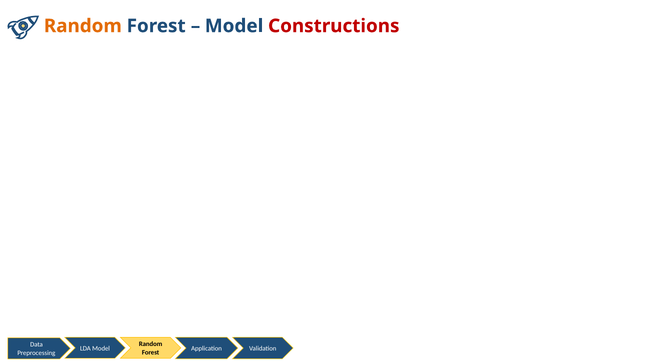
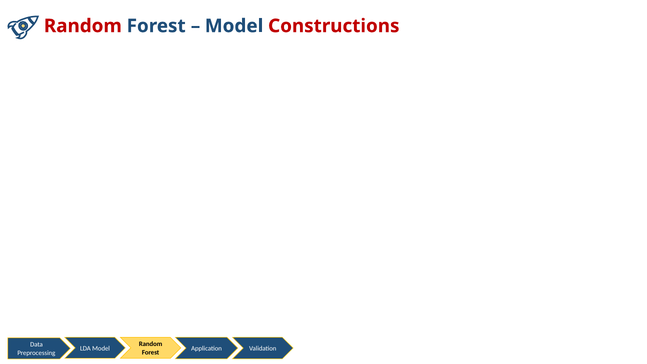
Random at (83, 26) colour: orange -> red
